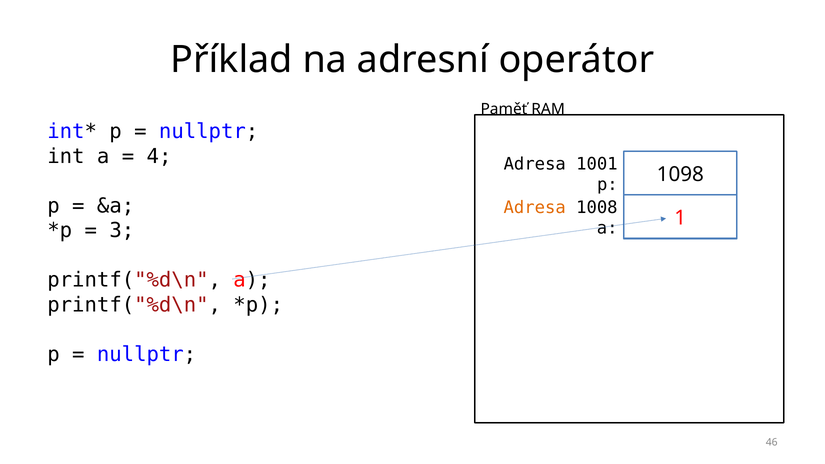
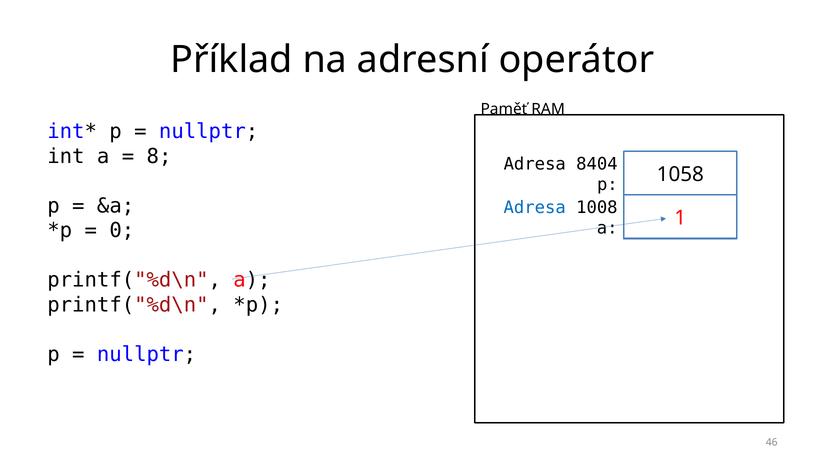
4: 4 -> 8
1001: 1001 -> 8404
1098: 1098 -> 1058
Adresa at (535, 208) colour: orange -> blue
3: 3 -> 0
